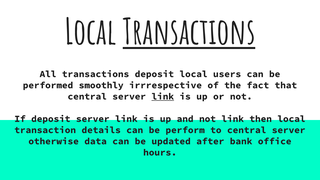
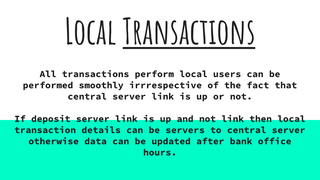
transactions deposit: deposit -> perform
link at (163, 96) underline: present -> none
perform: perform -> servers
